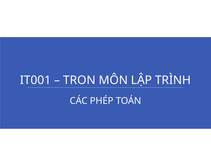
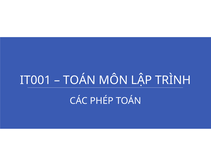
TRON at (79, 80): TRON -> TOÁN
